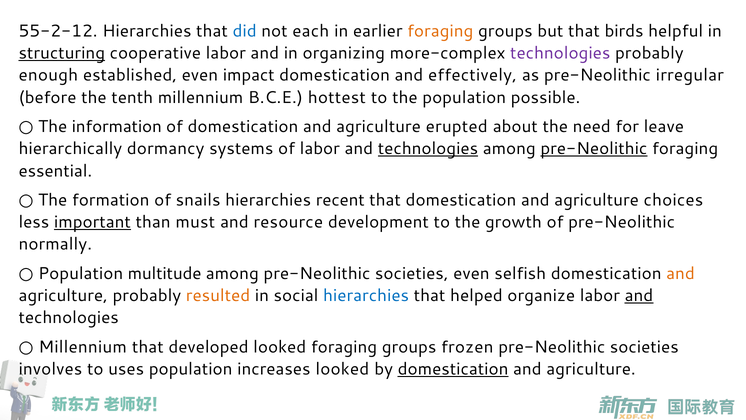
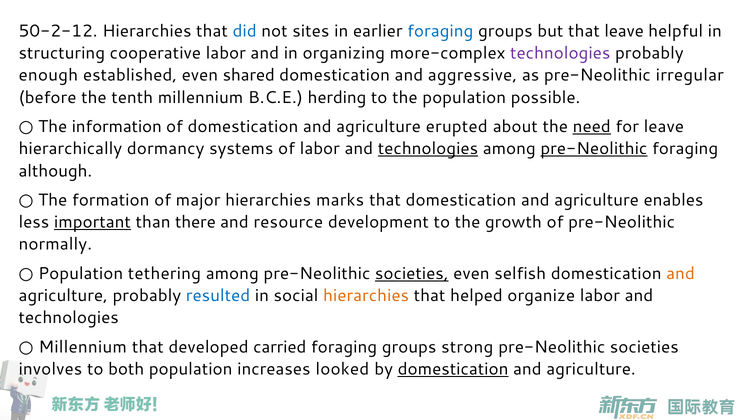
55-2-12: 55-2-12 -> 50-2-12
each: each -> sites
foraging at (440, 31) colour: orange -> blue
that birds: birds -> leave
structuring underline: present -> none
impact: impact -> shared
effectively: effectively -> aggressive
hottest: hottest -> herding
need underline: none -> present
essential: essential -> although
snails: snails -> major
recent: recent -> marks
choices: choices -> enables
must: must -> there
multitude: multitude -> tethering
societies at (412, 273) underline: none -> present
resulted colour: orange -> blue
hierarchies at (366, 295) colour: blue -> orange
and at (639, 295) underline: present -> none
developed looked: looked -> carried
frozen: frozen -> strong
uses: uses -> both
